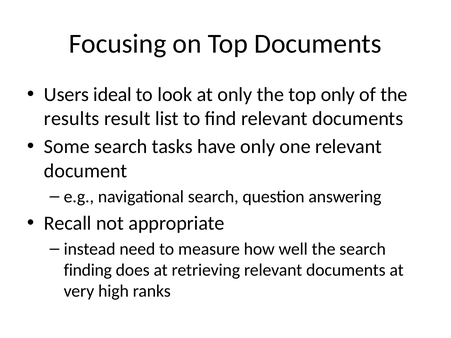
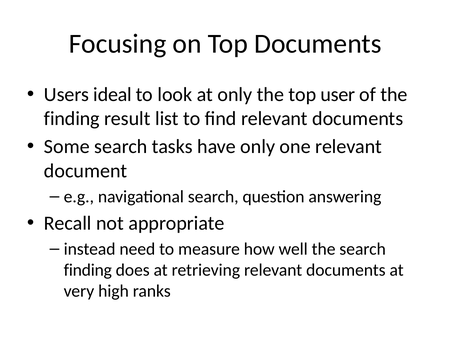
top only: only -> user
results at (72, 119): results -> finding
